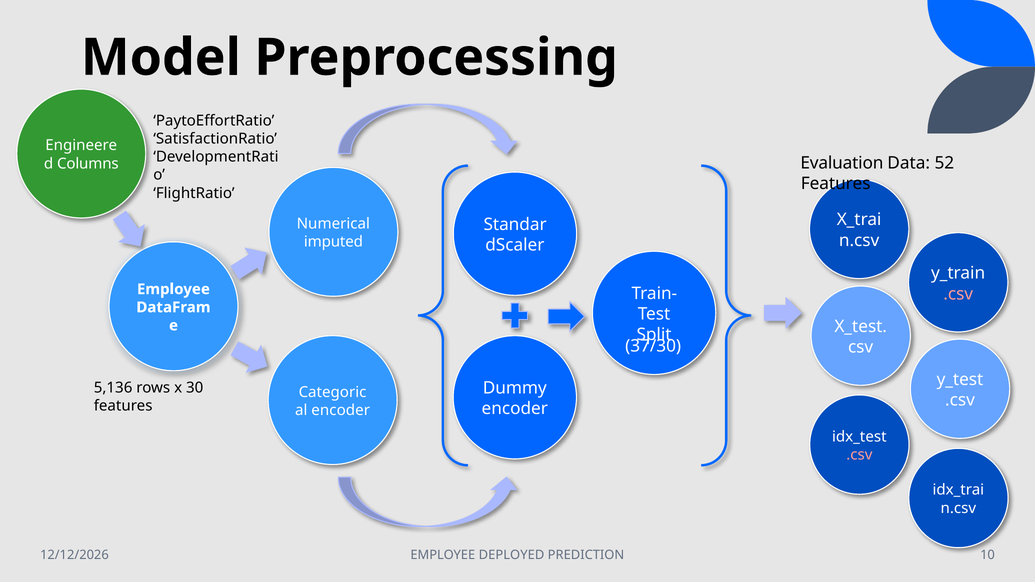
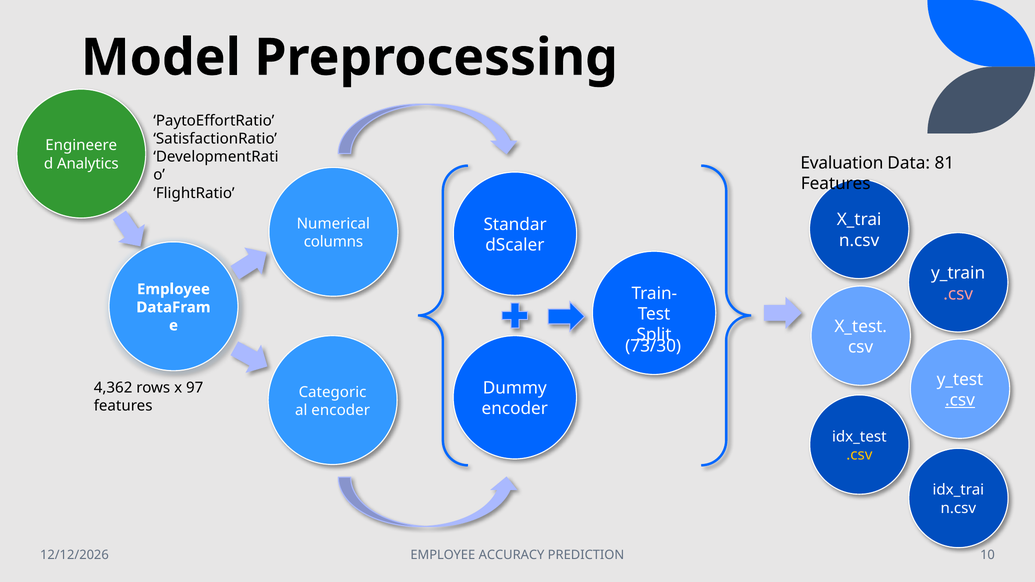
52: 52 -> 81
Columns: Columns -> Analytics
imputed: imputed -> columns
37/30: 37/30 -> 73/30
5,136: 5,136 -> 4,362
30: 30 -> 97
.csv at (960, 400) underline: none -> present
.csv at (859, 455) colour: pink -> yellow
DEPLOYED: DEPLOYED -> ACCURACY
